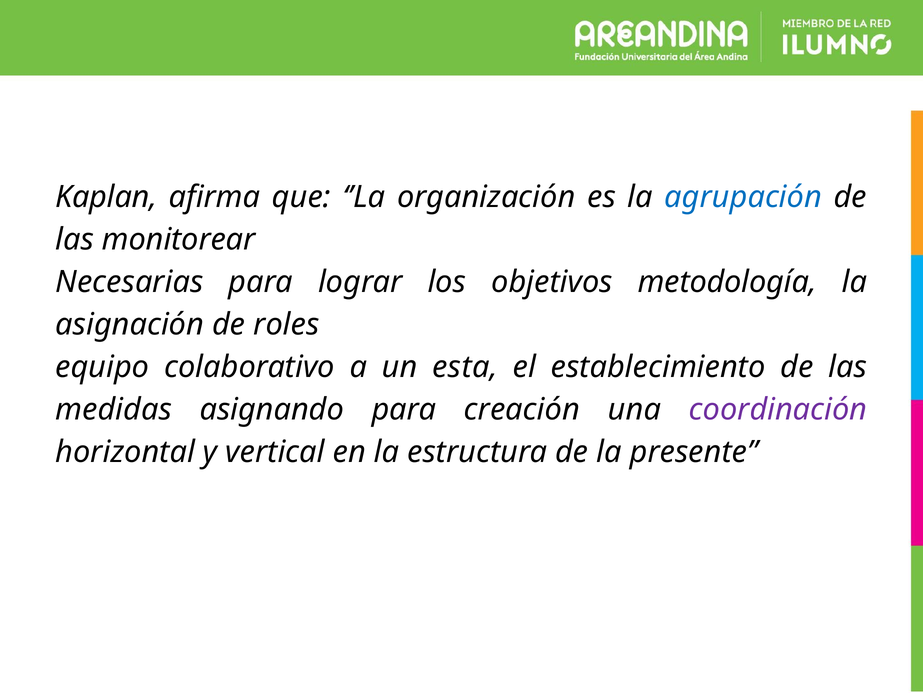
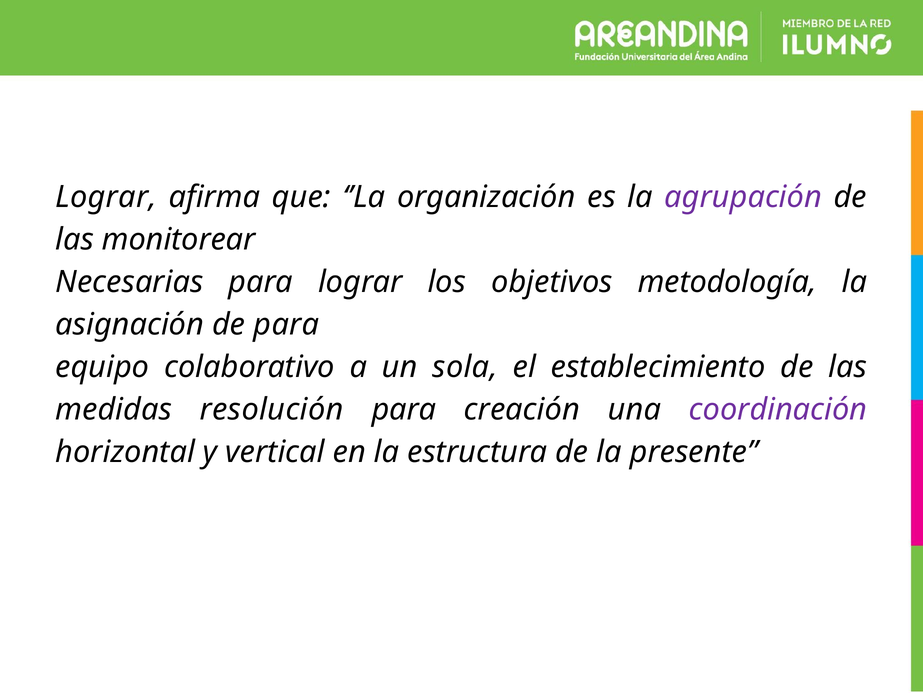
Kaplan at (106, 197): Kaplan -> Lograr
agrupación colour: blue -> purple
de roles: roles -> para
esta: esta -> sola
asignando: asignando -> resolución
